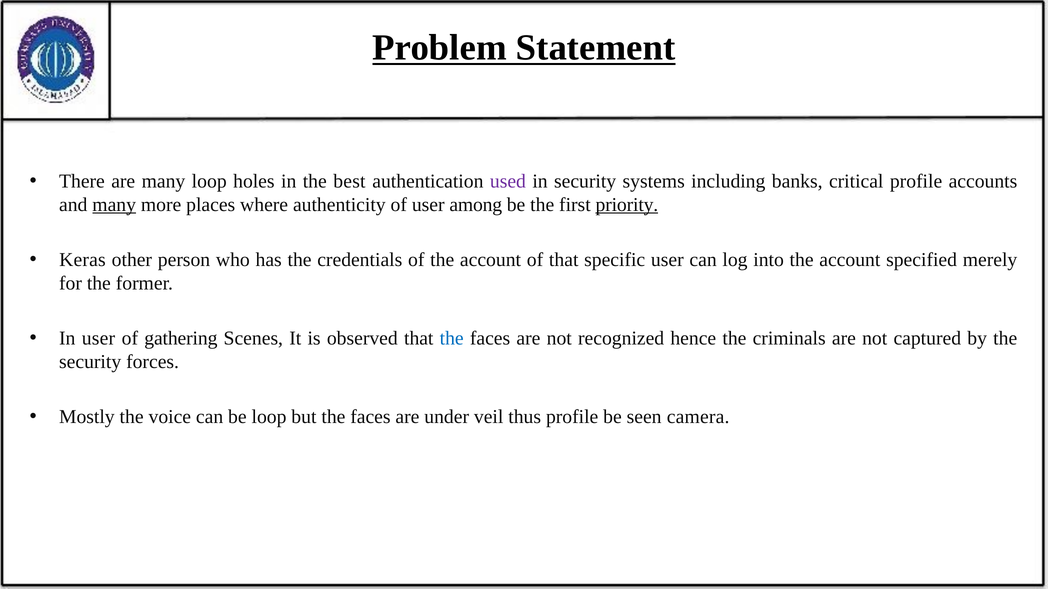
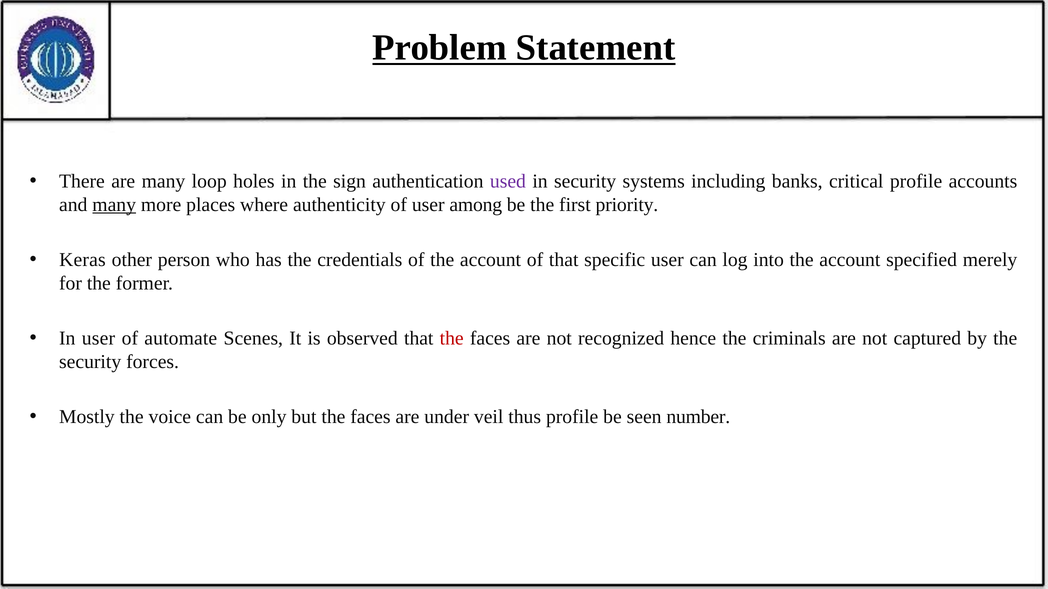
best: best -> sign
priority underline: present -> none
gathering: gathering -> automate
the at (452, 338) colour: blue -> red
be loop: loop -> only
camera: camera -> number
